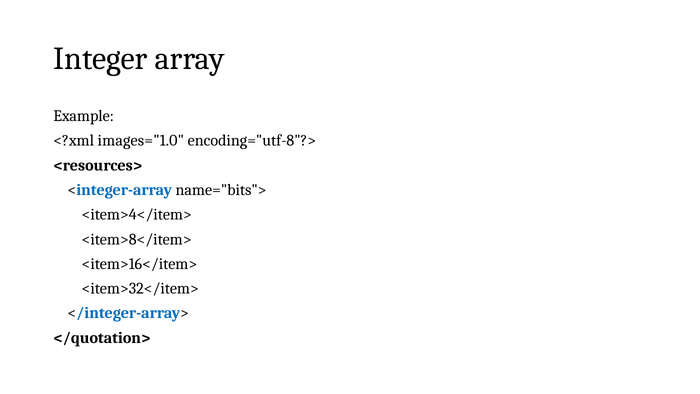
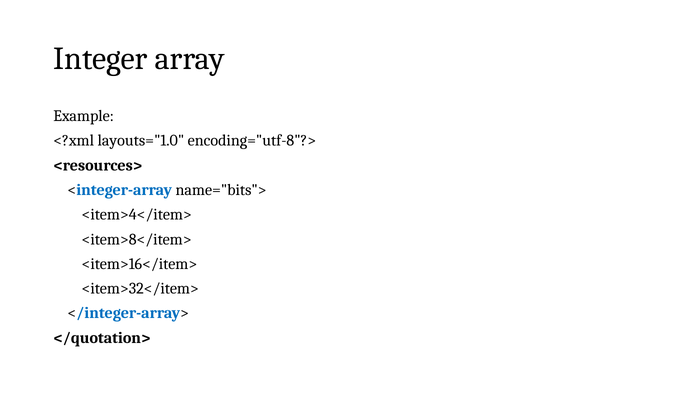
images="1.0: images="1.0 -> layouts="1.0
